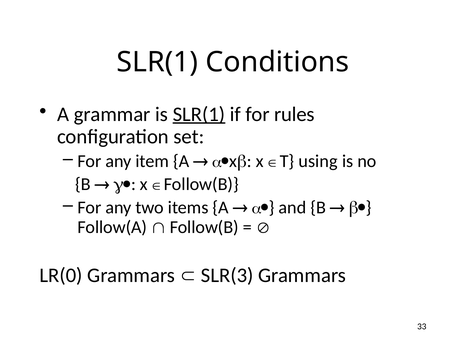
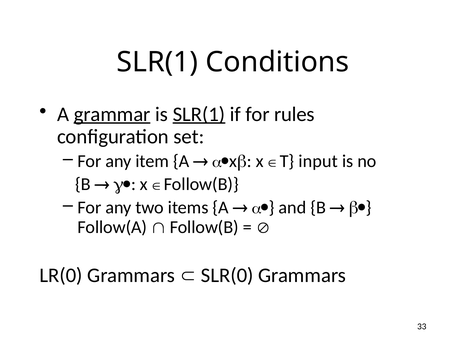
grammar underline: none -> present
using: using -> input
SLR(3: SLR(3 -> SLR(0
